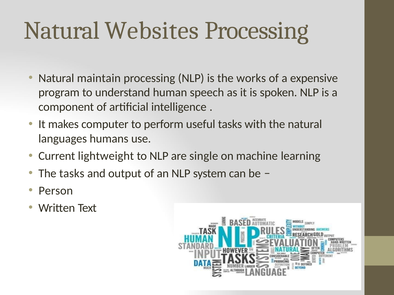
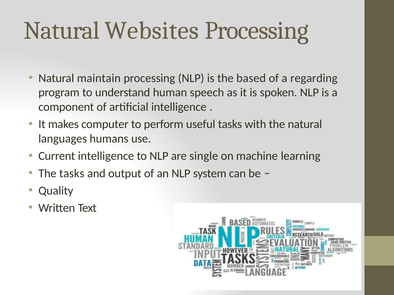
works: works -> based
expensive: expensive -> regarding
Current lightweight: lightweight -> intelligence
Person: Person -> Quality
